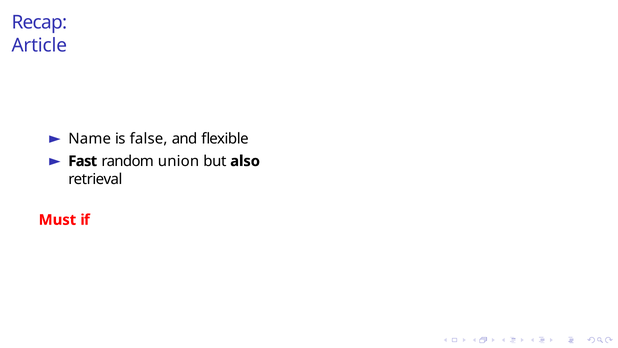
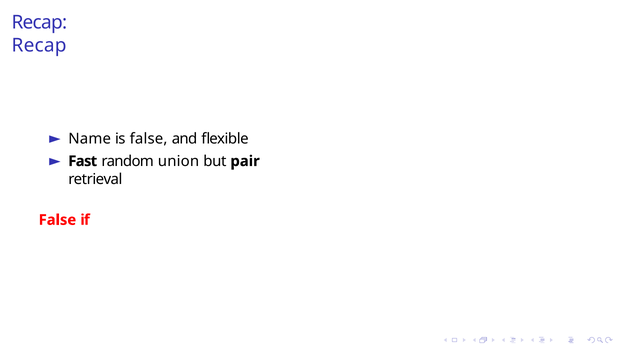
Article at (39, 45): Article -> Recap
also: also -> pair
Must at (57, 220): Must -> False
